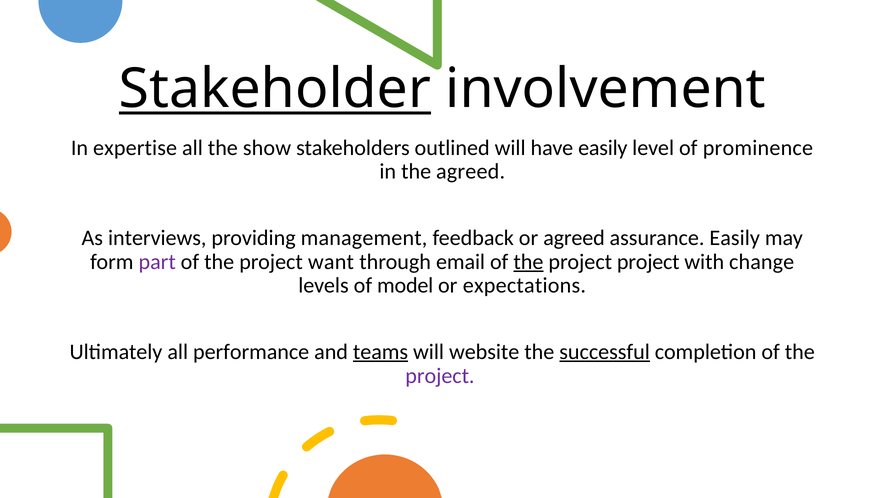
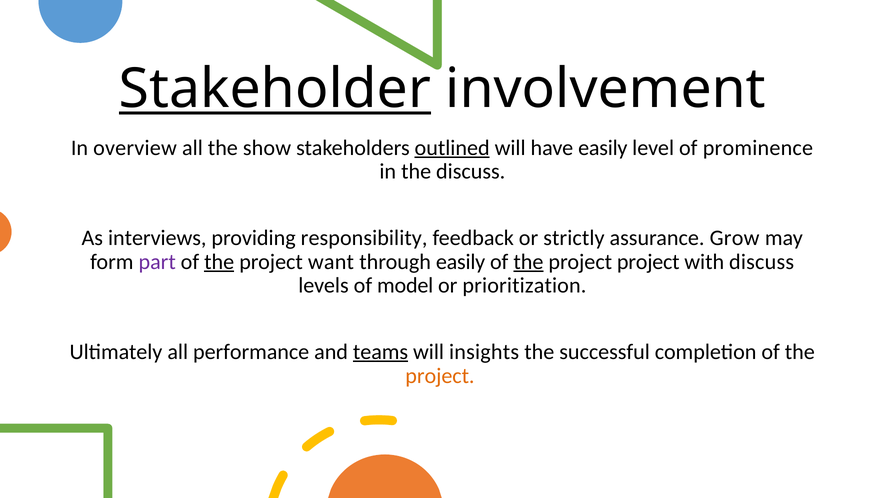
expertise: expertise -> overview
outlined underline: none -> present
the agreed: agreed -> discuss
management: management -> responsibility
or agreed: agreed -> strictly
assurance Easily: Easily -> Grow
the at (219, 262) underline: none -> present
through email: email -> easily
with change: change -> discuss
expectations: expectations -> prioritization
website: website -> insights
successful underline: present -> none
project at (440, 376) colour: purple -> orange
